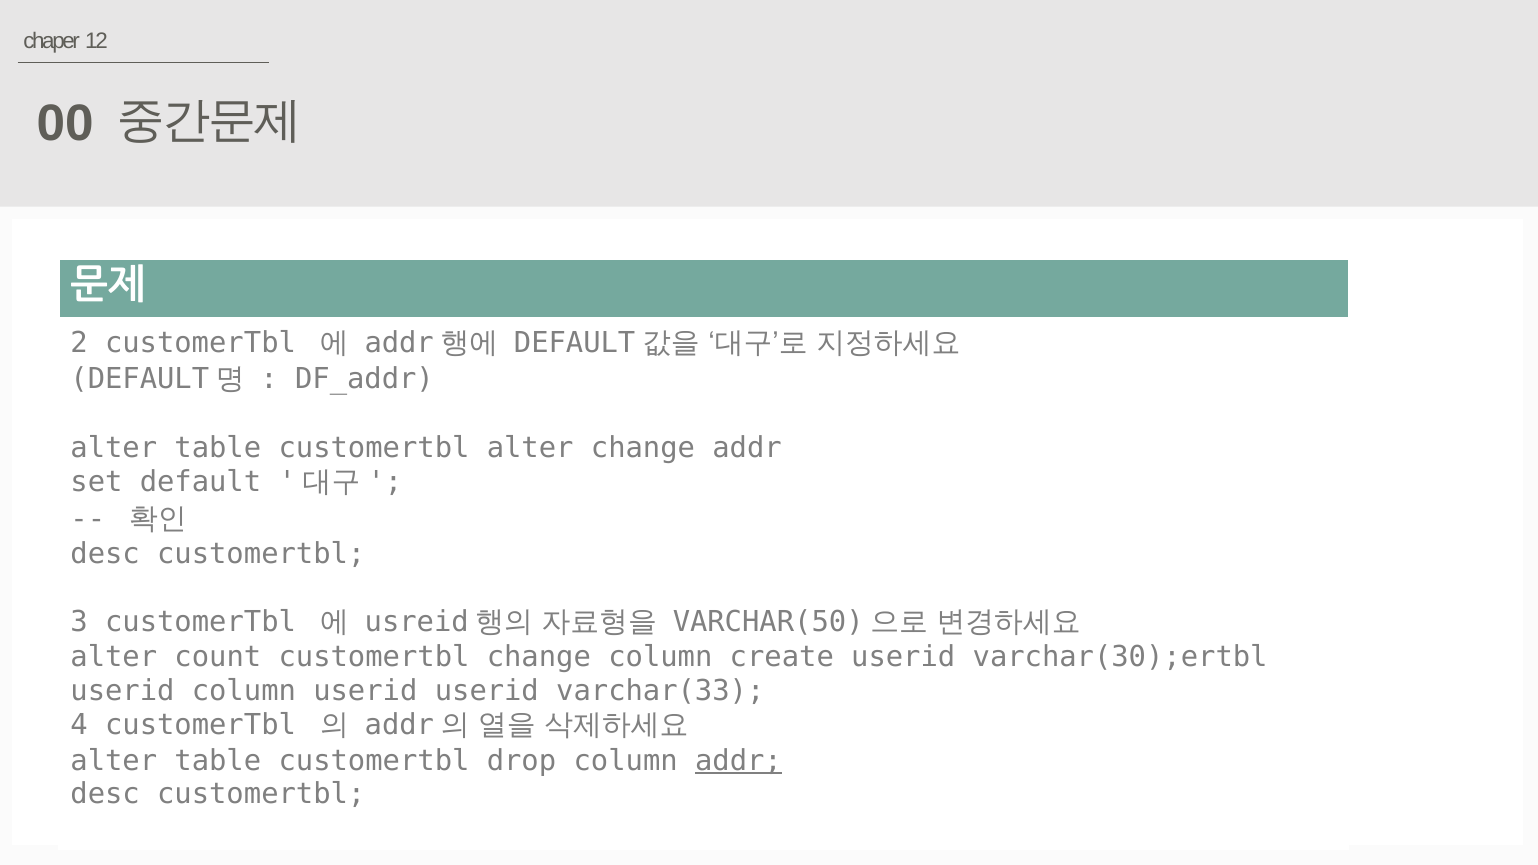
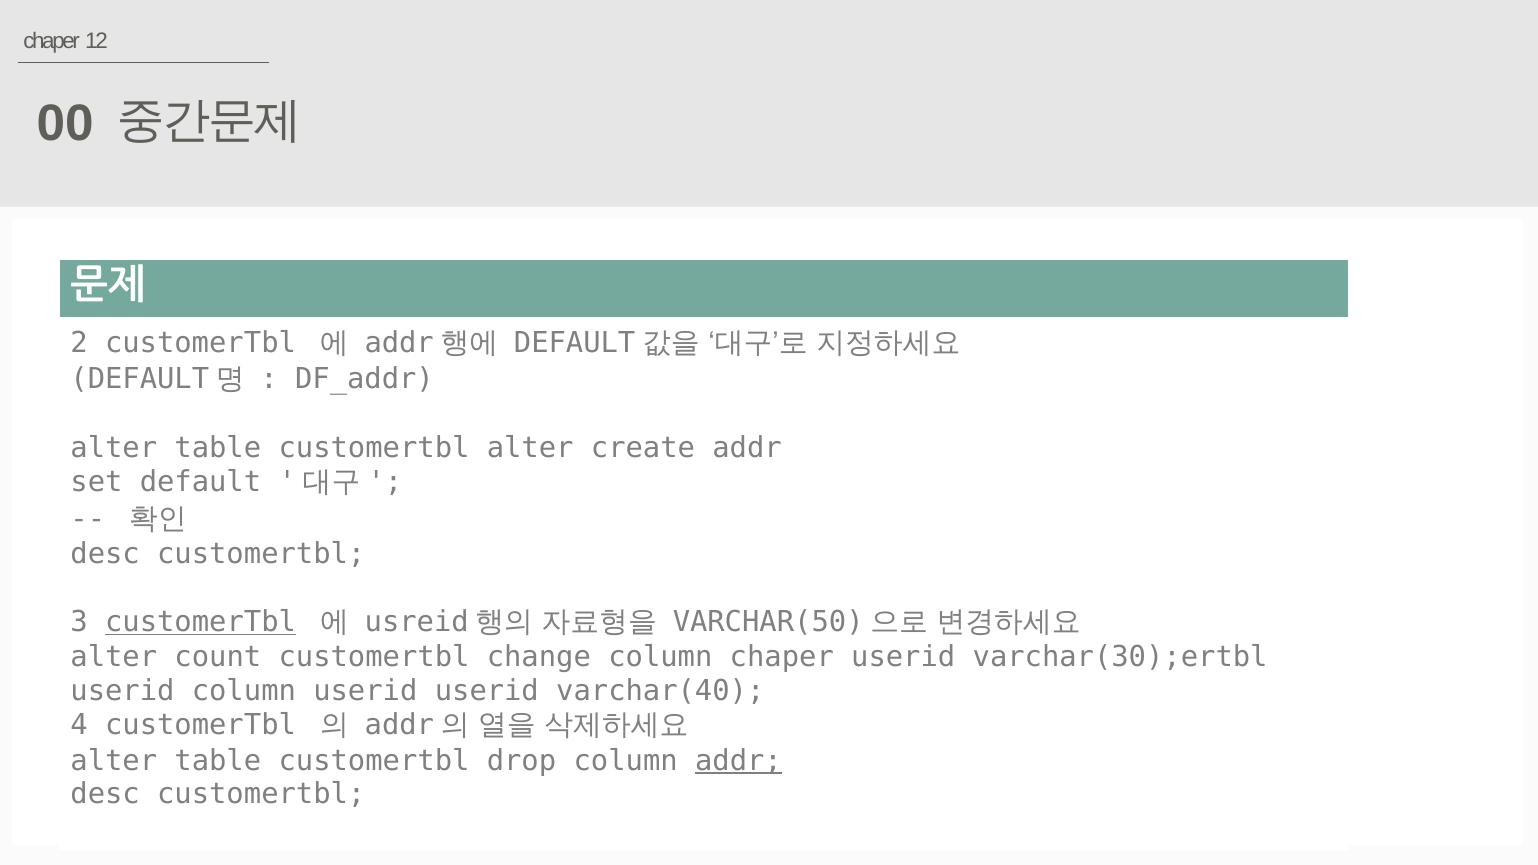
alter change: change -> create
customerTbl at (201, 622) underline: none -> present
column create: create -> chaper
varchar(33: varchar(33 -> varchar(40
